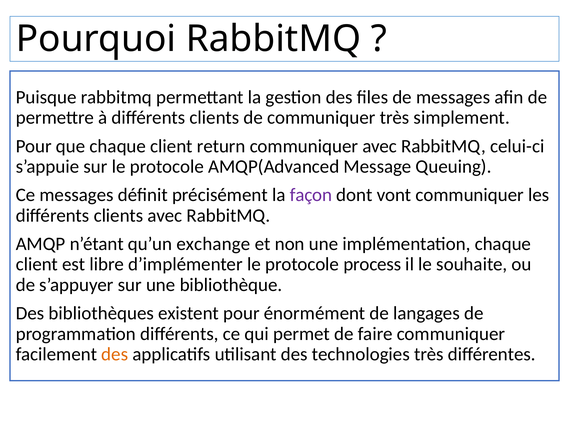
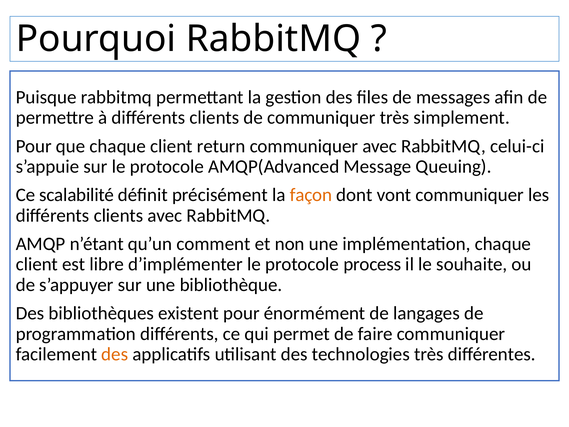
Ce messages: messages -> scalabilité
façon colour: purple -> orange
exchange: exchange -> comment
